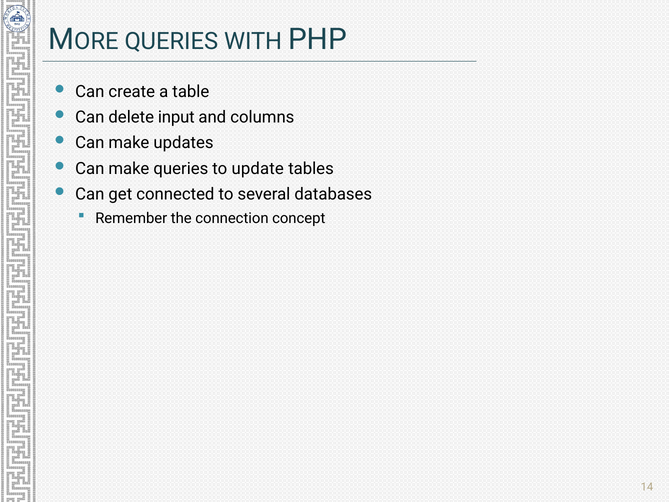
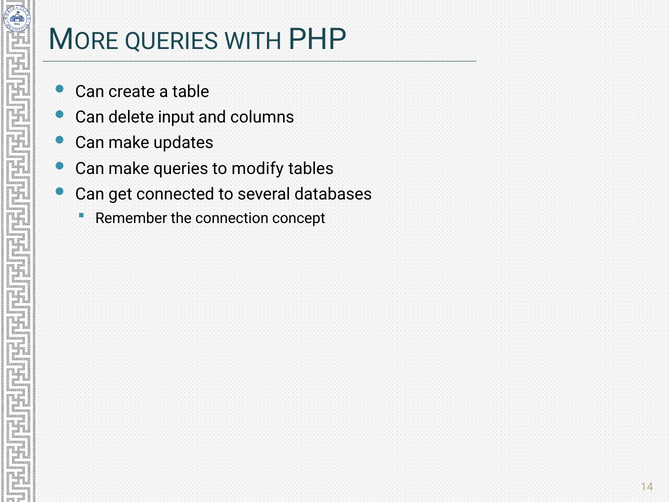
update: update -> modify
